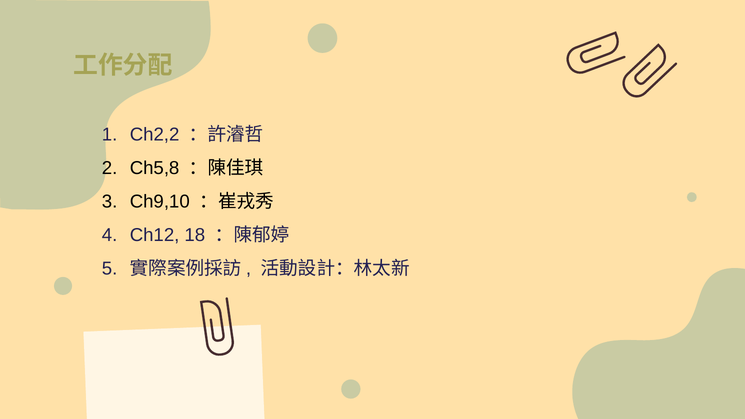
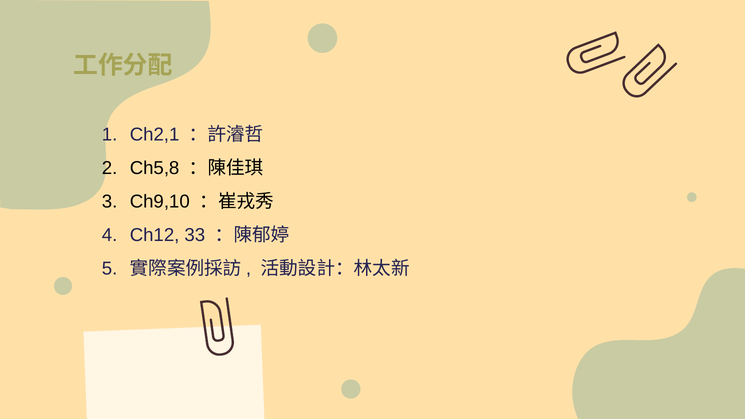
Ch2,2: Ch2,2 -> Ch2,1
18: 18 -> 33
